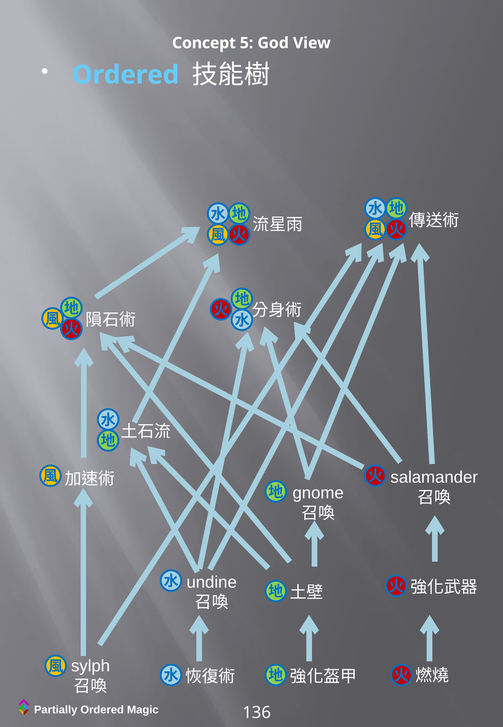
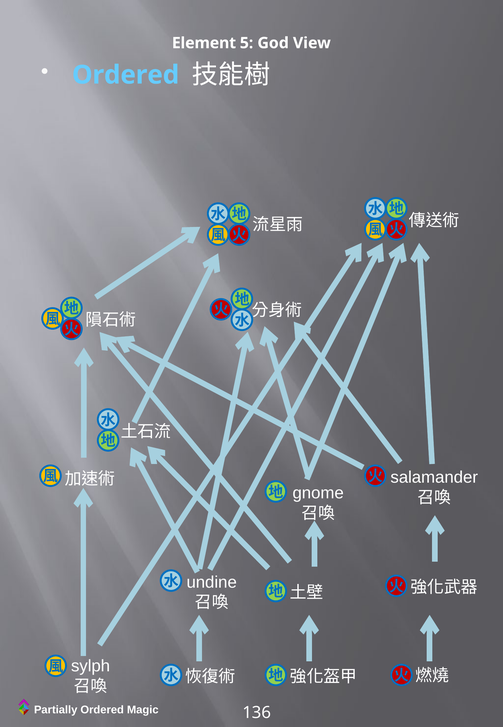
Concept: Concept -> Element
